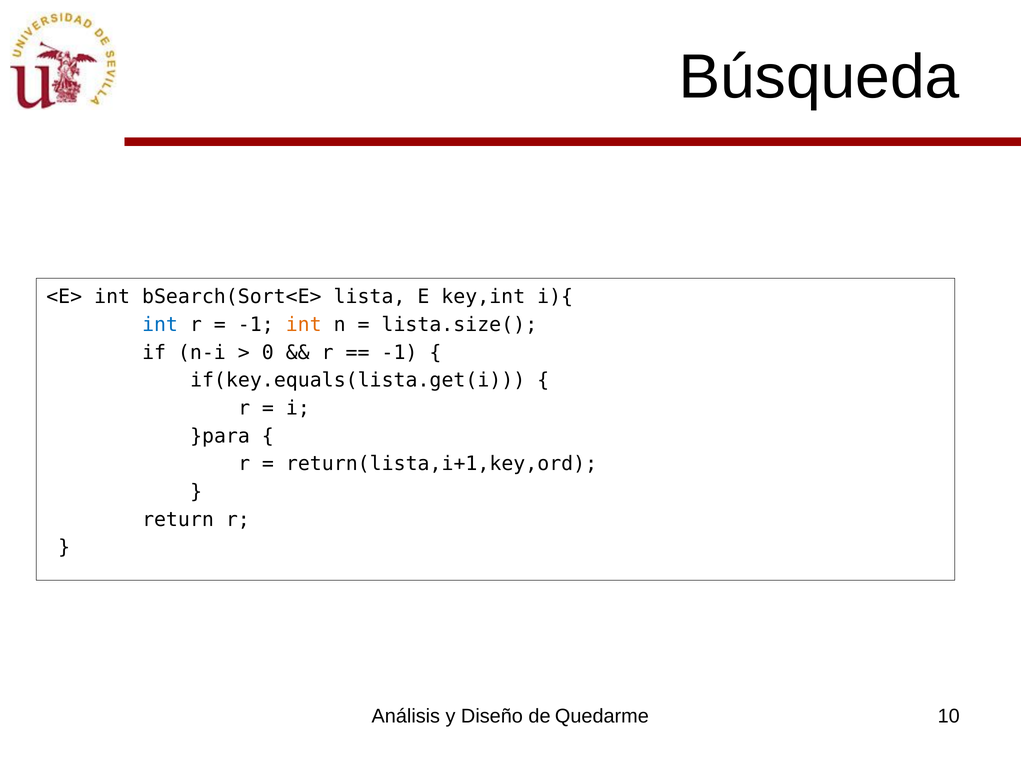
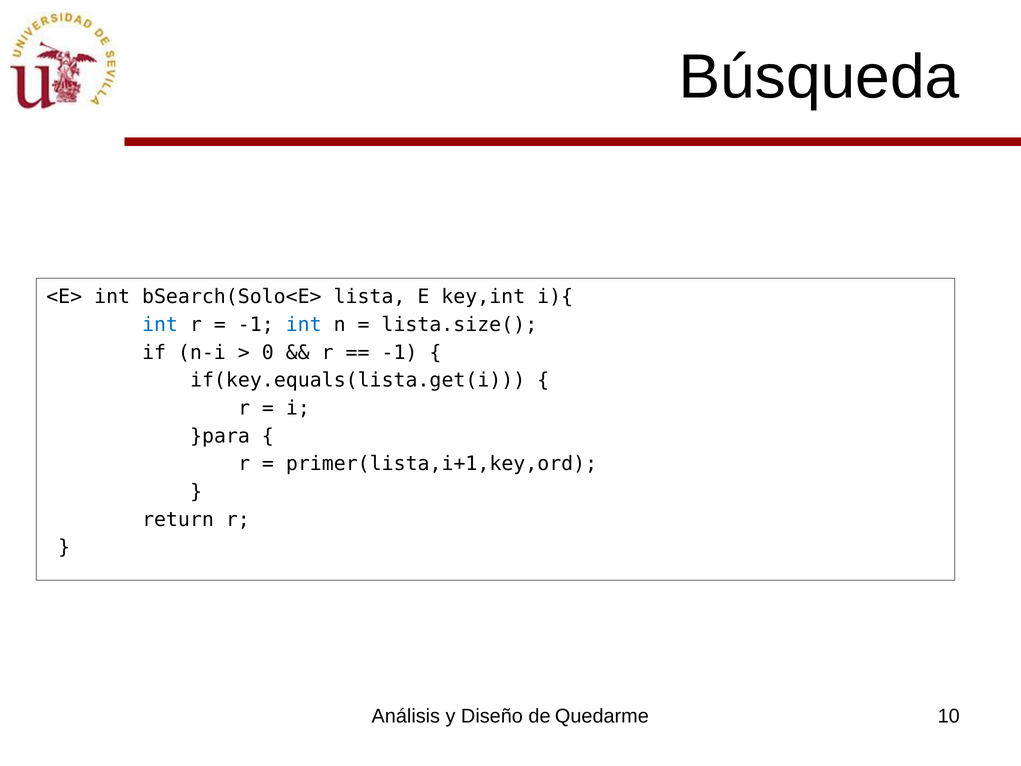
bSearch(Sort<E>: bSearch(Sort<E> -> bSearch(Solo<E>
int at (304, 325) colour: orange -> blue
return(lista,i+1,key,ord: return(lista,i+1,key,ord -> primer(lista,i+1,key,ord
